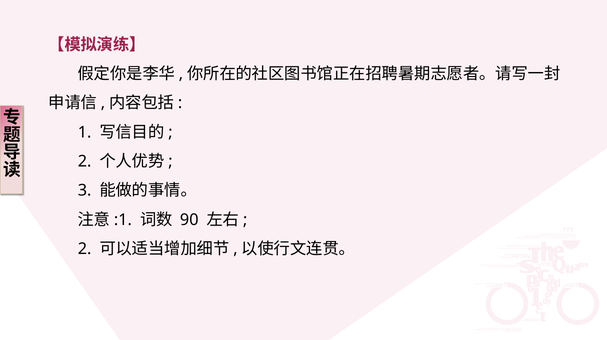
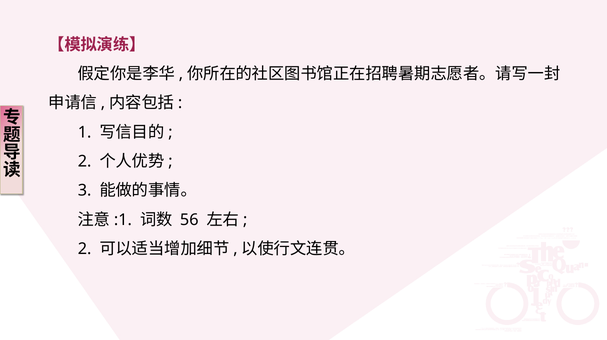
90: 90 -> 56
